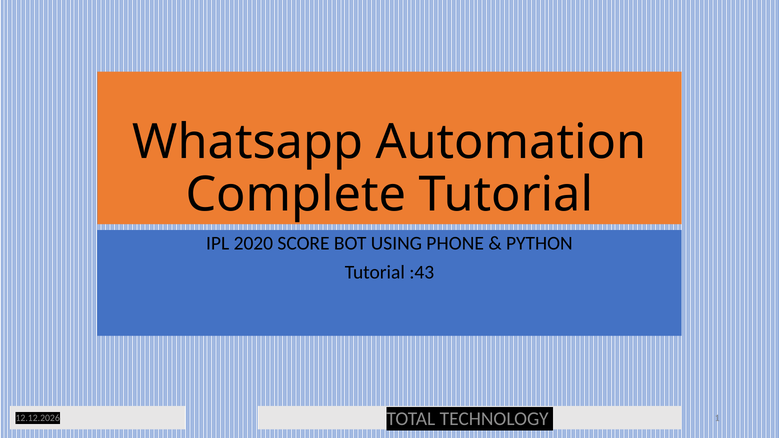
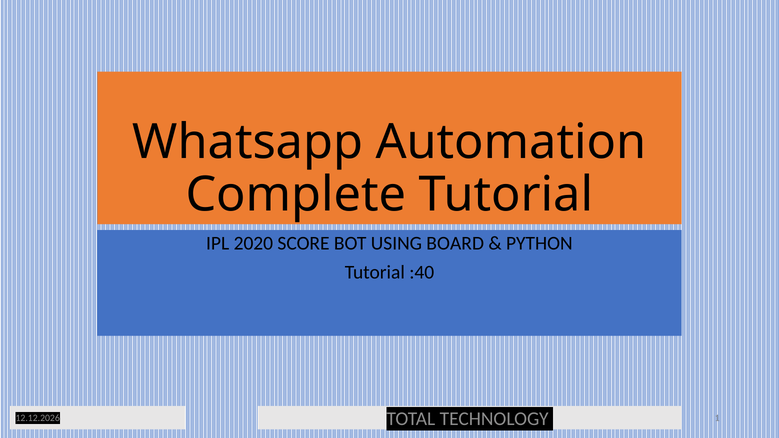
PHONE: PHONE -> BOARD
:43: :43 -> :40
